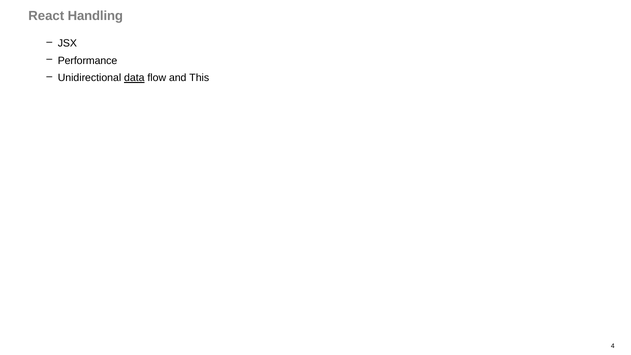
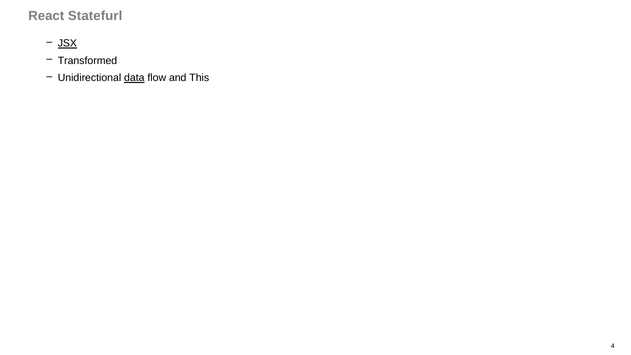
Handling: Handling -> Statefurl
JSX underline: none -> present
Performance: Performance -> Transformed
